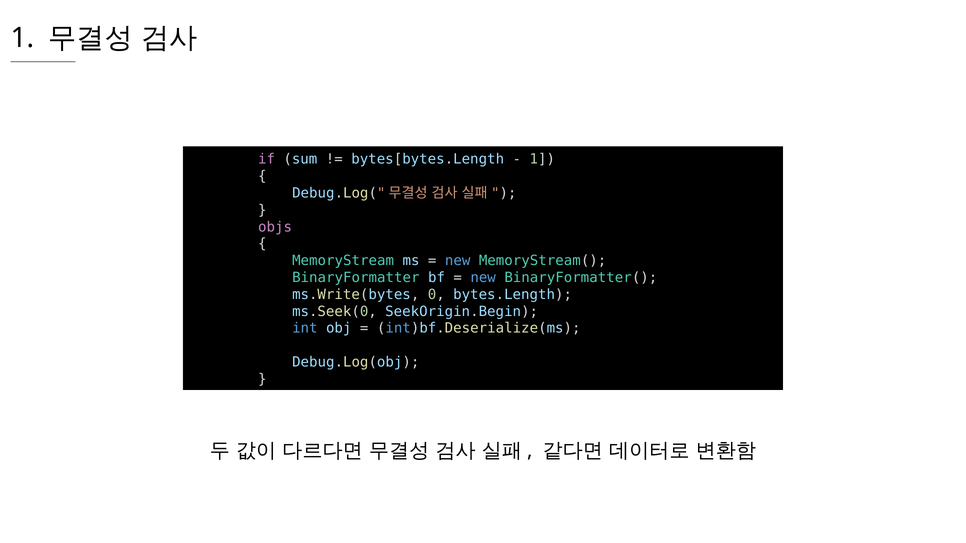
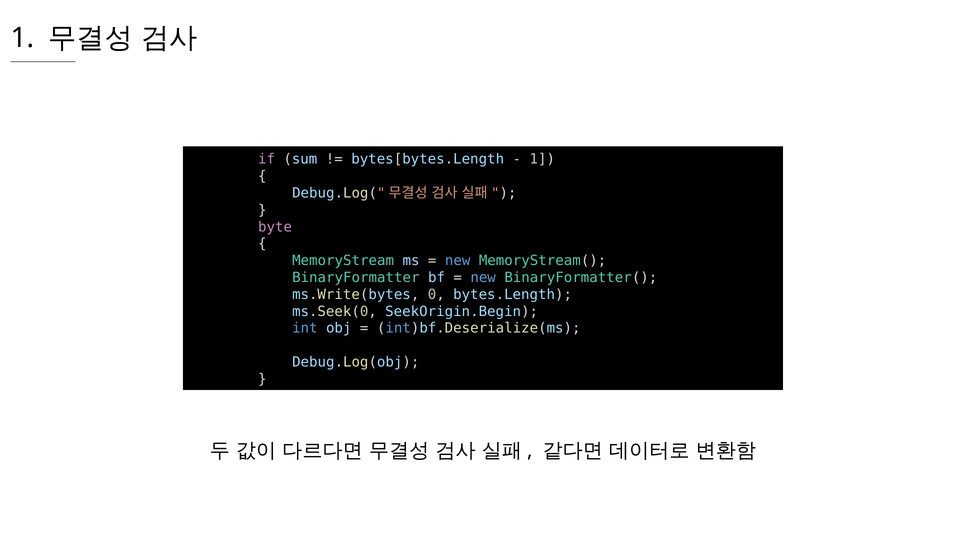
objs: objs -> byte
